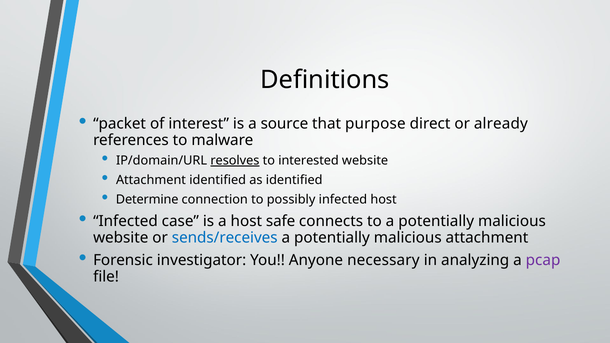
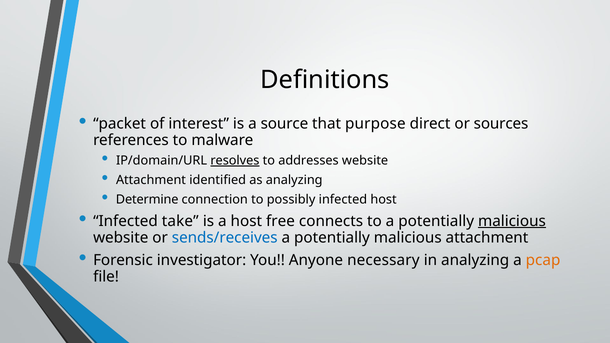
already: already -> sources
interested: interested -> addresses
as identified: identified -> analyzing
case: case -> take
safe: safe -> free
malicious at (512, 221) underline: none -> present
pcap colour: purple -> orange
